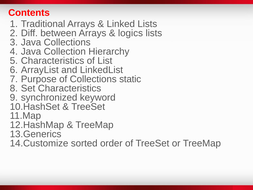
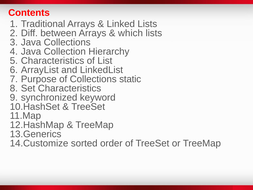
logics: logics -> which
